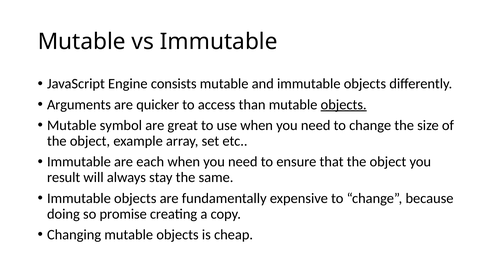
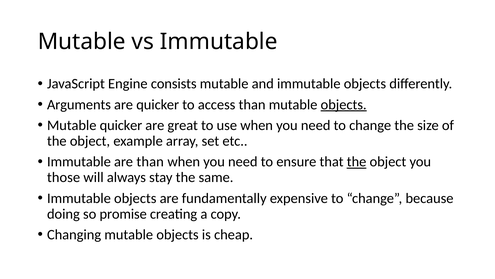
Mutable symbol: symbol -> quicker
are each: each -> than
the at (357, 162) underline: none -> present
result: result -> those
